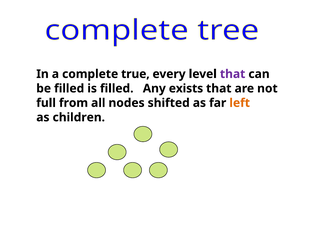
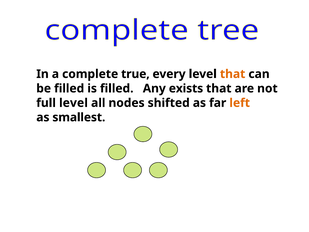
that at (233, 74) colour: purple -> orange
full from: from -> level
children: children -> smallest
